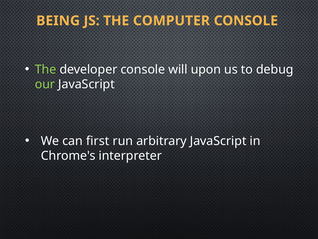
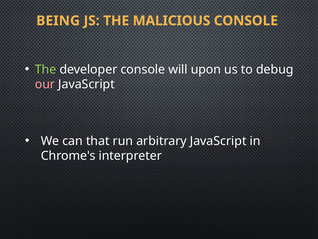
COMPUTER: COMPUTER -> MALICIOUS
our colour: light green -> pink
first: first -> that
